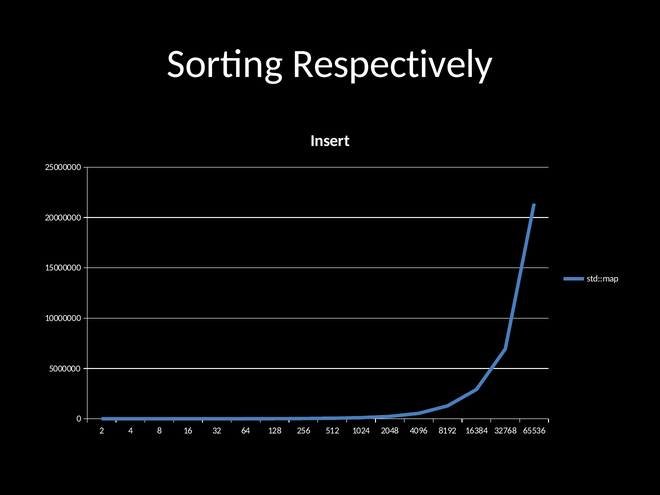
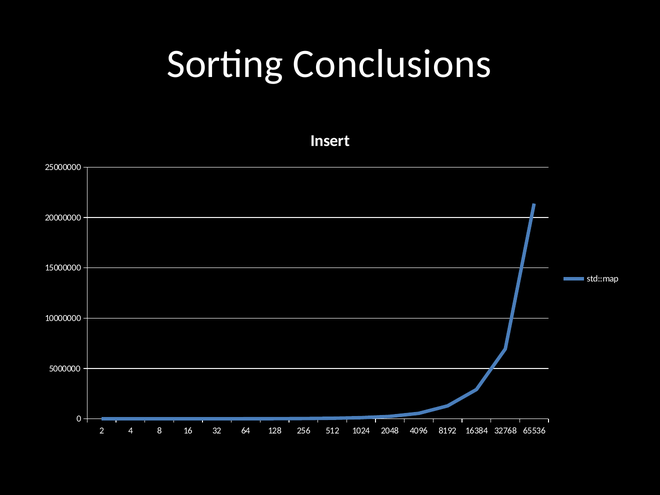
Respectively: Respectively -> Conclusions
